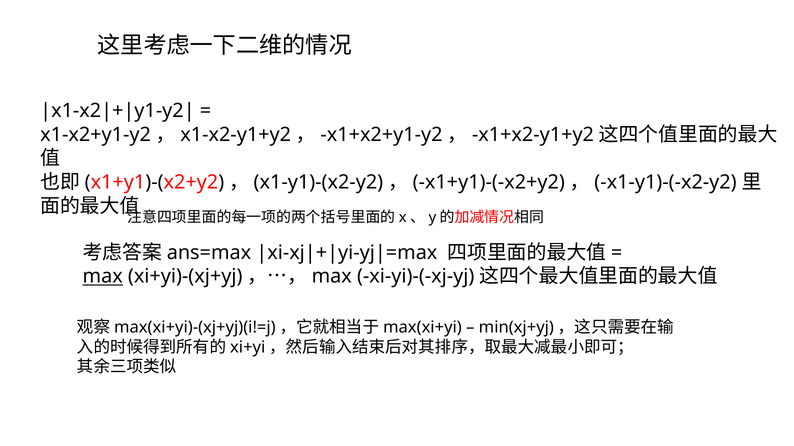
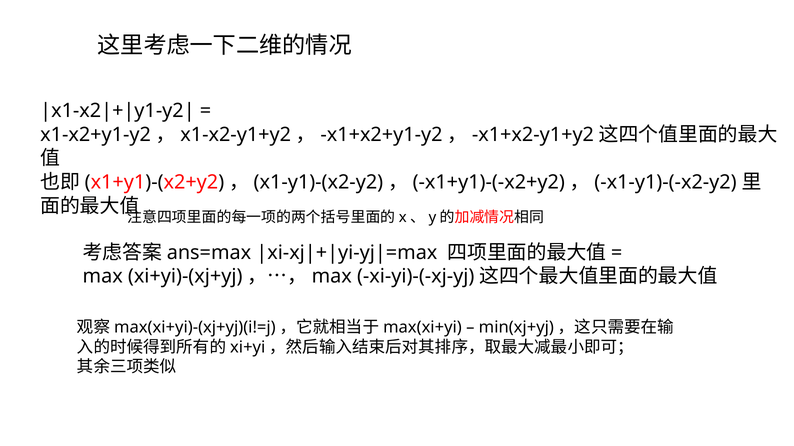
max at (103, 277) underline: present -> none
